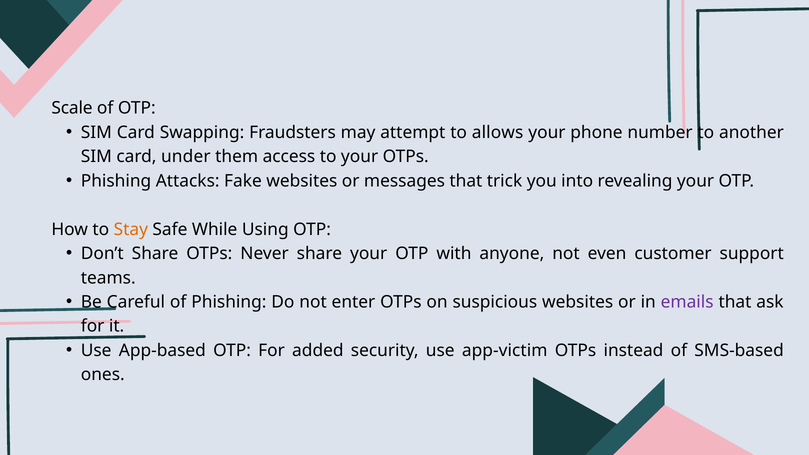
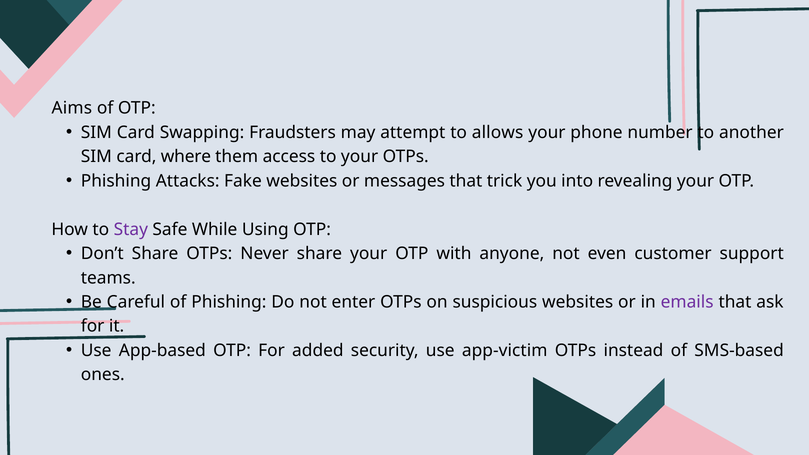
Scale: Scale -> Aims
under: under -> where
Stay colour: orange -> purple
